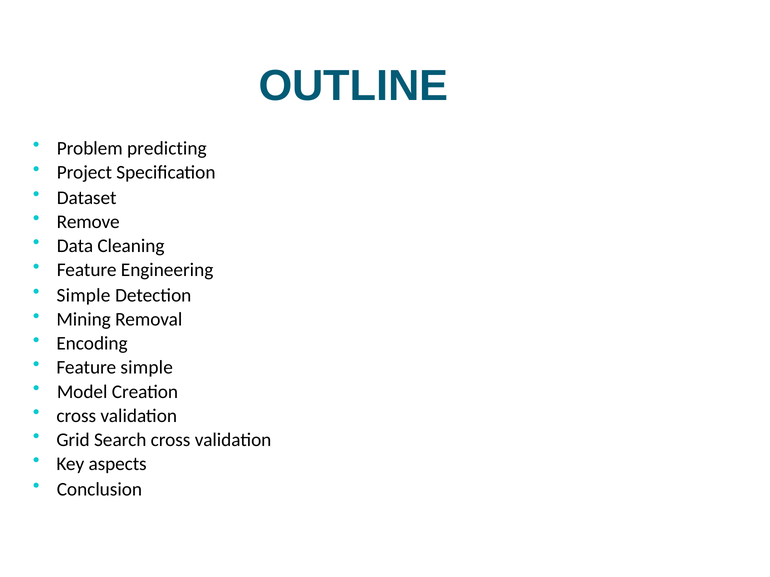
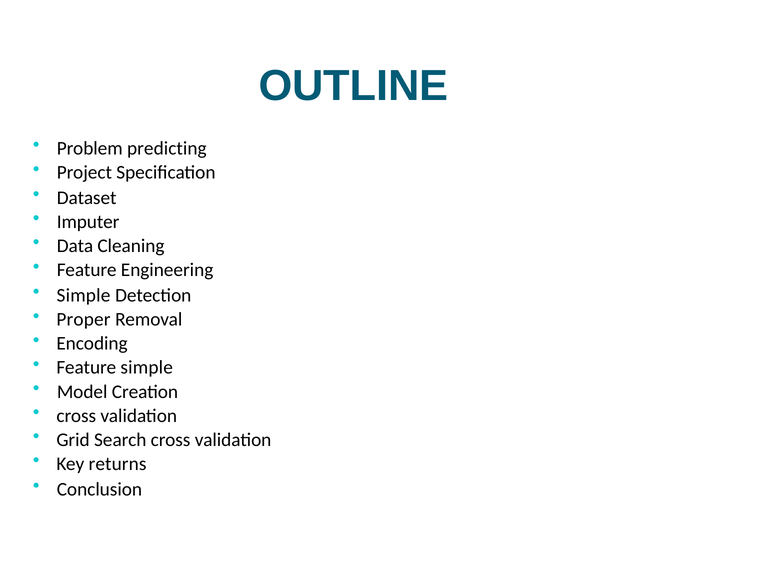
Remove: Remove -> Imputer
Mining: Mining -> Proper
aspects: aspects -> returns
